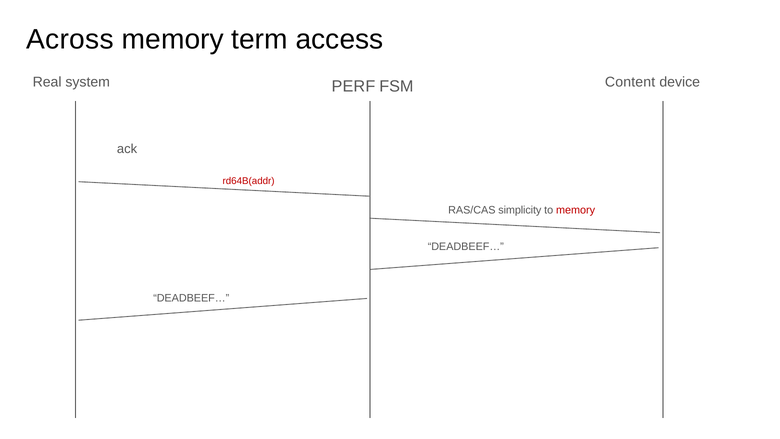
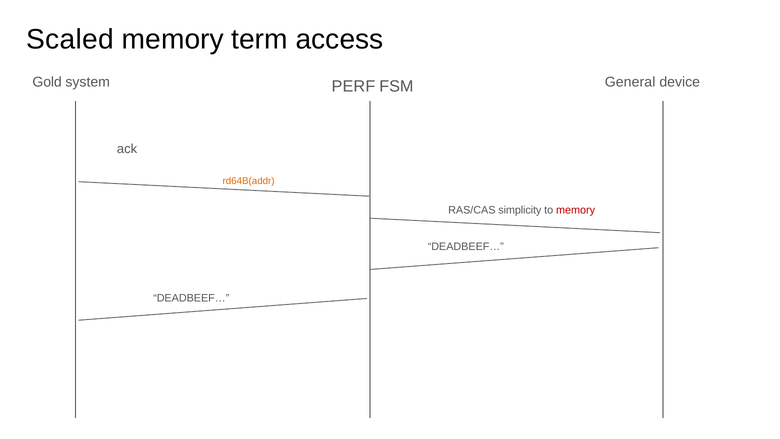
Across: Across -> Scaled
Real: Real -> Gold
Content: Content -> General
rd64B(addr colour: red -> orange
